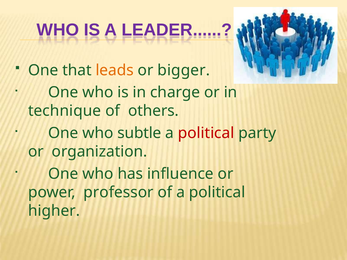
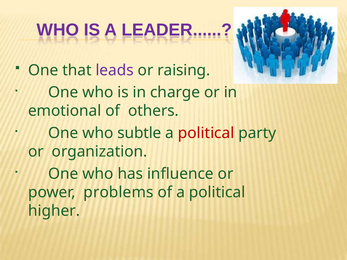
leads colour: orange -> purple
bigger: bigger -> raising
technique: technique -> emotional
professor: professor -> problems
